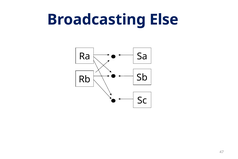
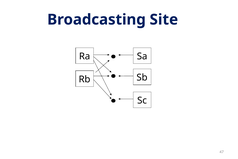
Else: Else -> Site
